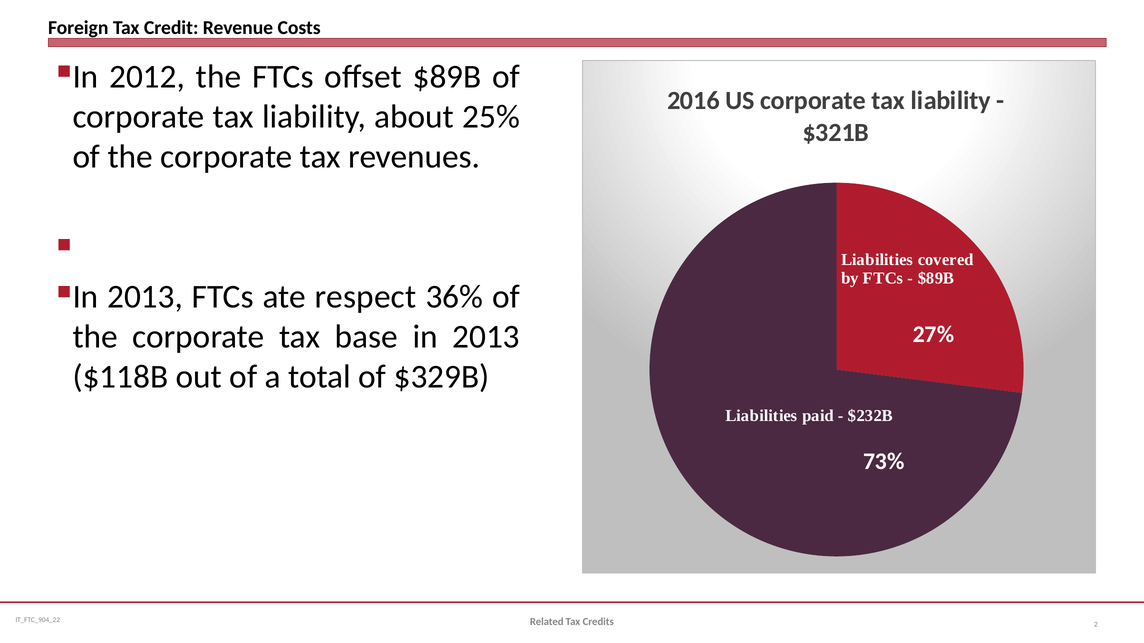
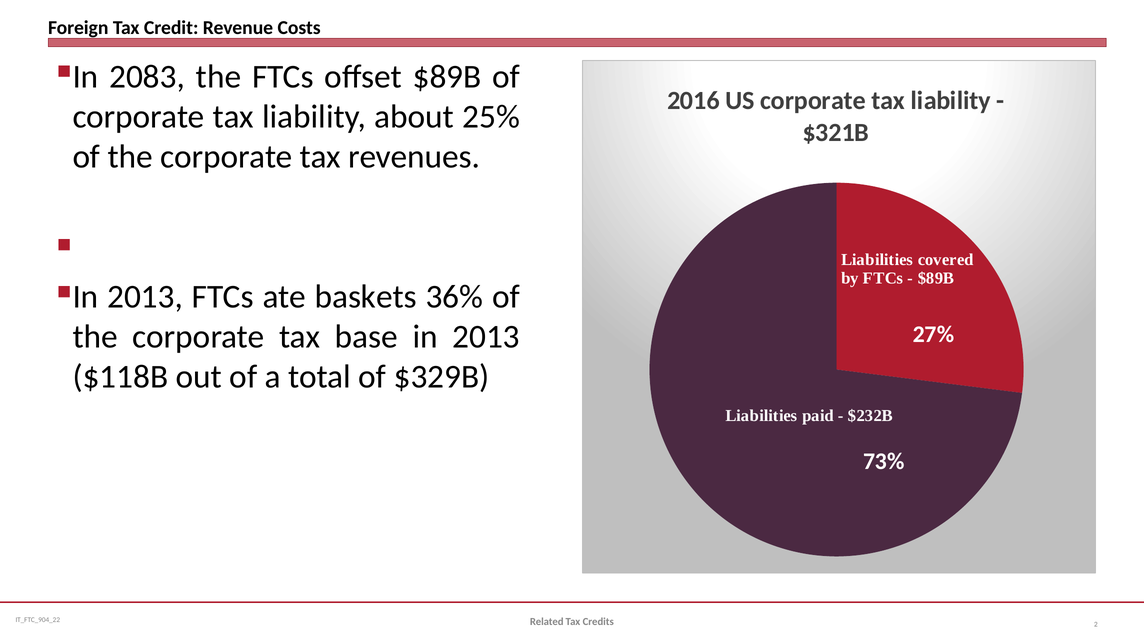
2012: 2012 -> 2083
respect: respect -> baskets
